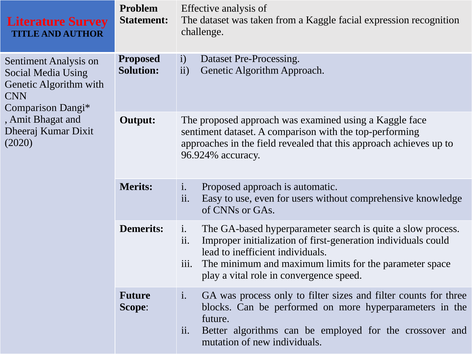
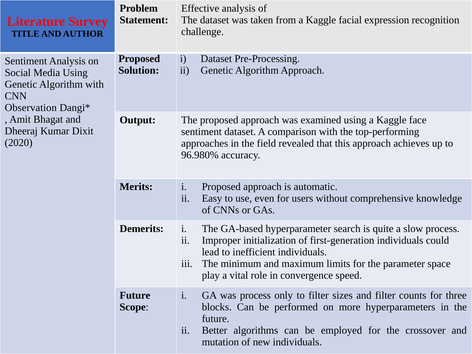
Comparison at (31, 108): Comparison -> Observation
96.924%: 96.924% -> 96.980%
